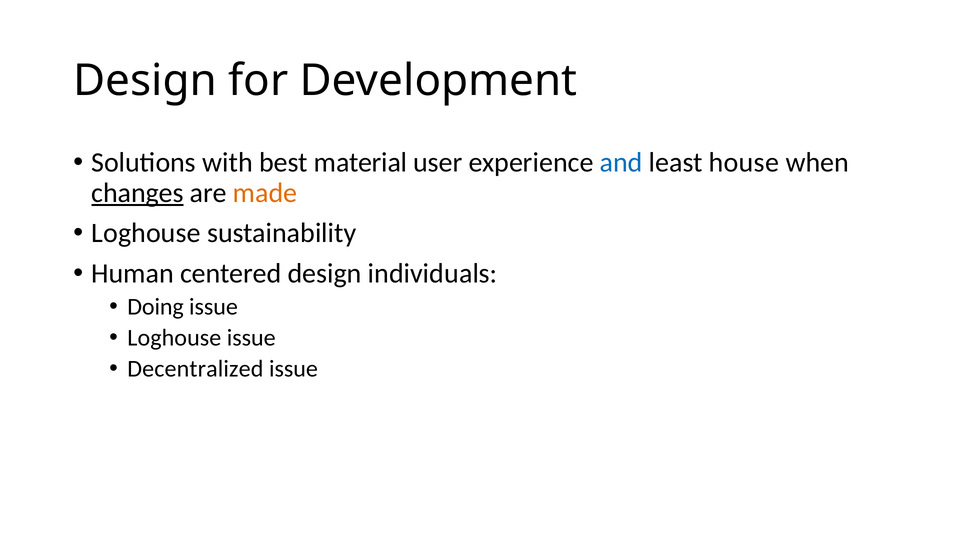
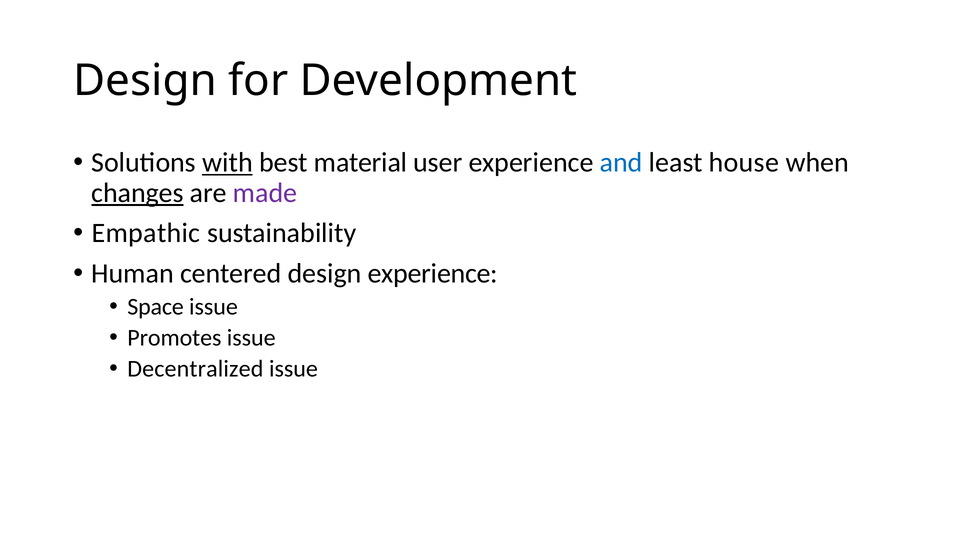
with underline: none -> present
made colour: orange -> purple
Loghouse at (146, 233): Loghouse -> Empathic
design individuals: individuals -> experience
Doing: Doing -> Space
Loghouse at (174, 337): Loghouse -> Promotes
